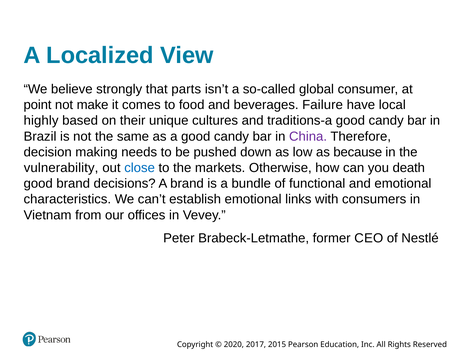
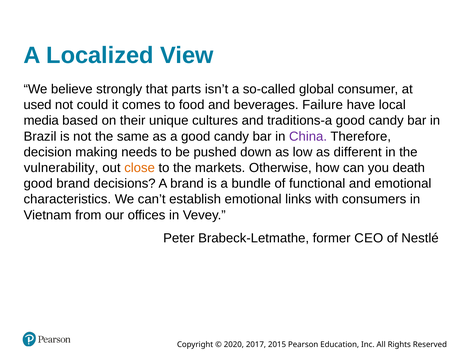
point: point -> used
make: make -> could
highly: highly -> media
because: because -> different
close colour: blue -> orange
